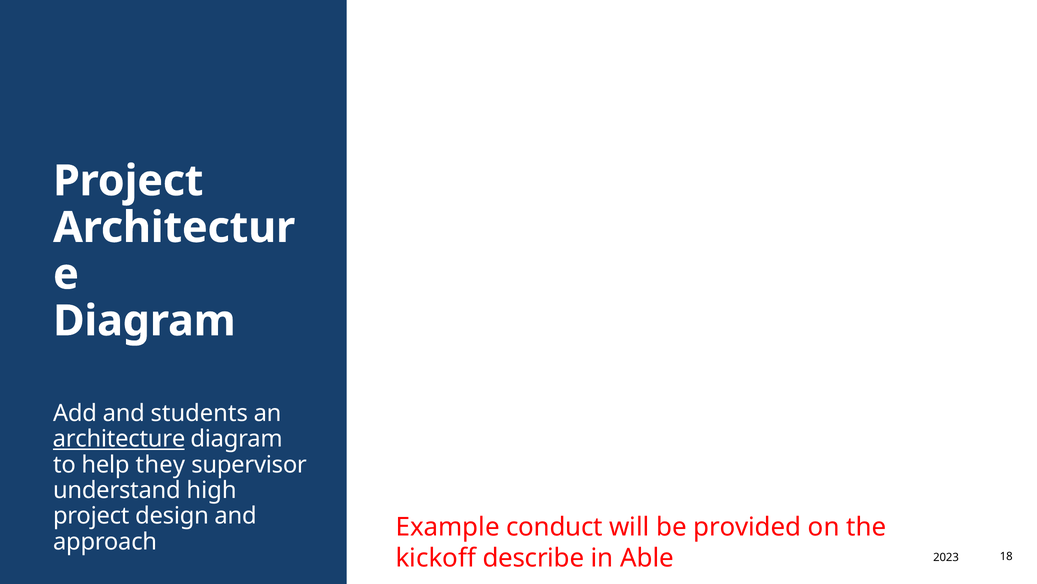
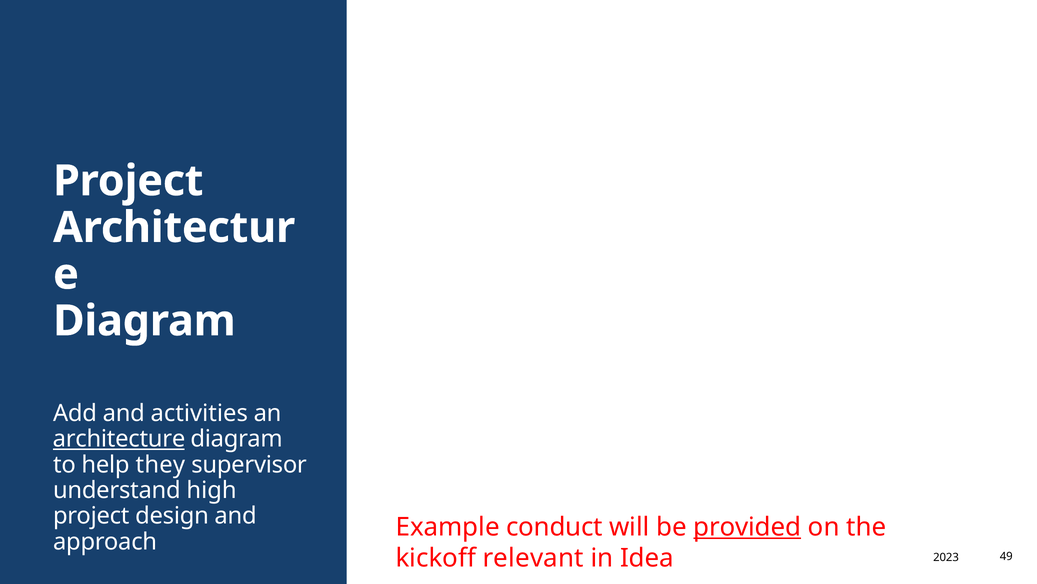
students: students -> activities
provided underline: none -> present
describe: describe -> relevant
Able: Able -> Idea
18: 18 -> 49
